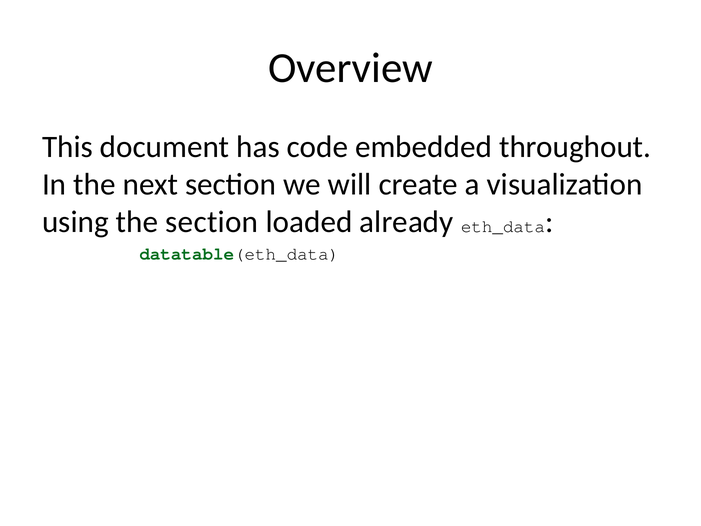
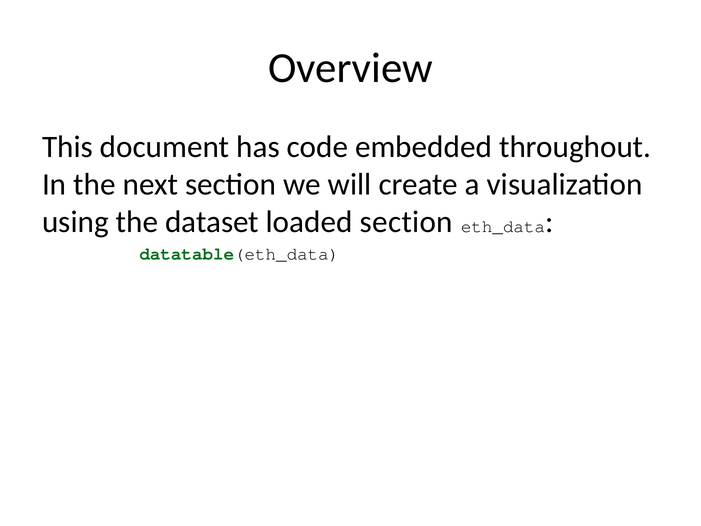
the section: section -> dataset
loaded already: already -> section
